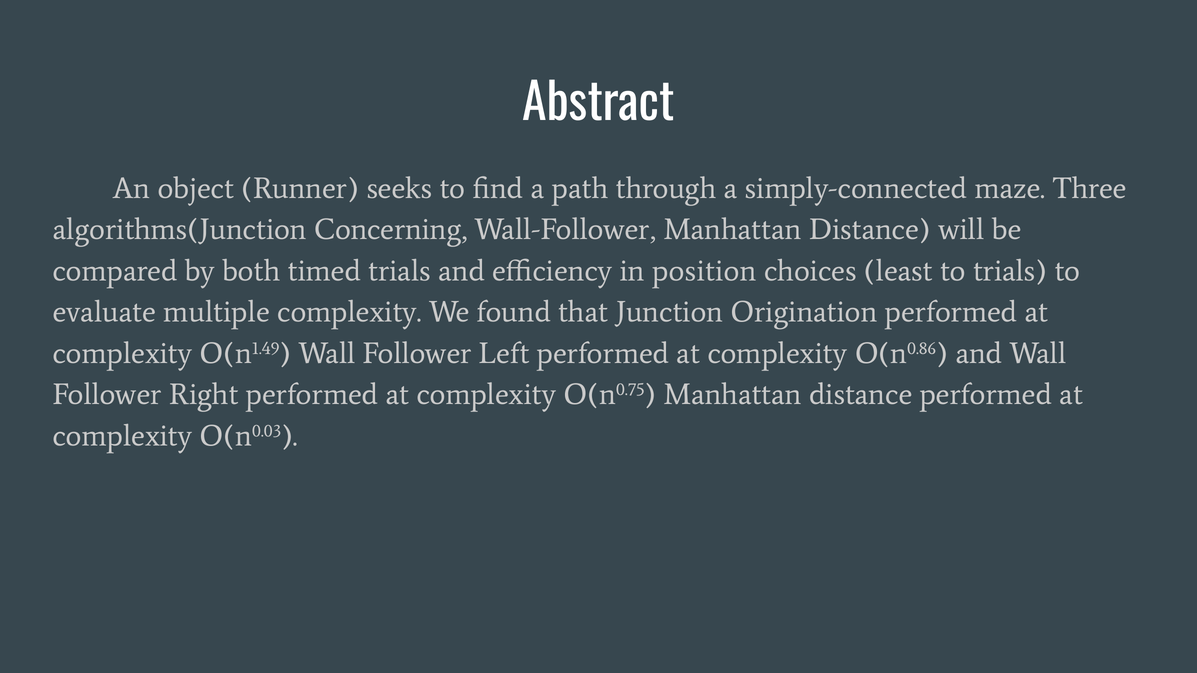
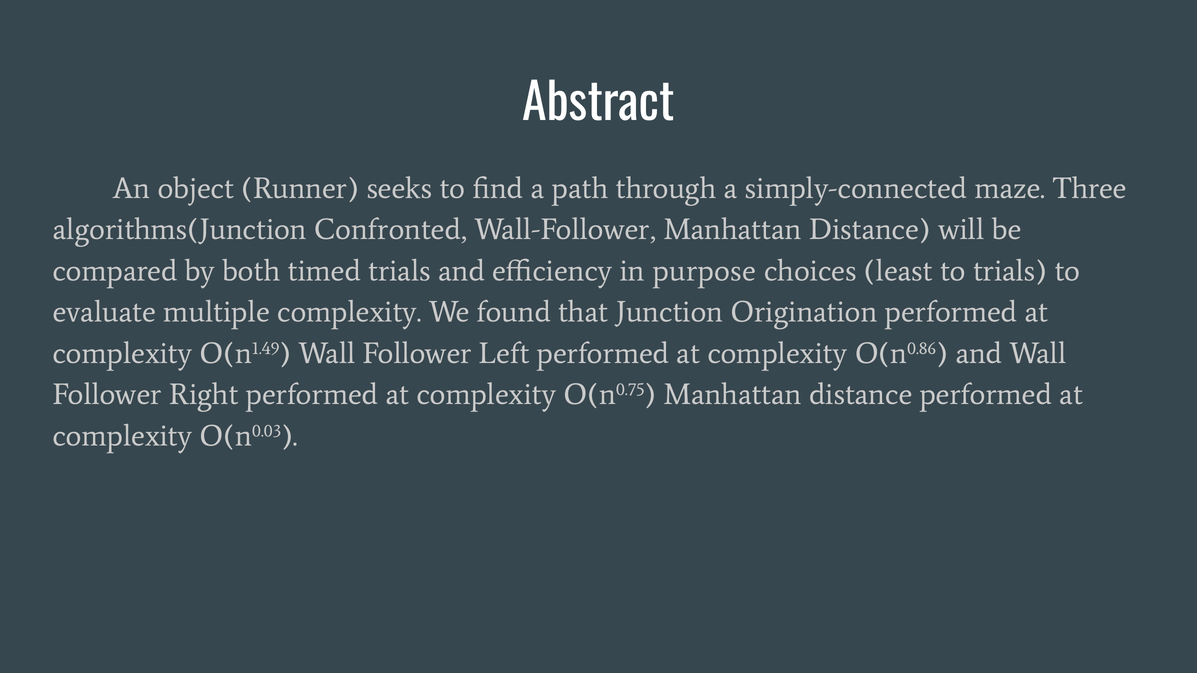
Concerning: Concerning -> Confronted
position: position -> purpose
